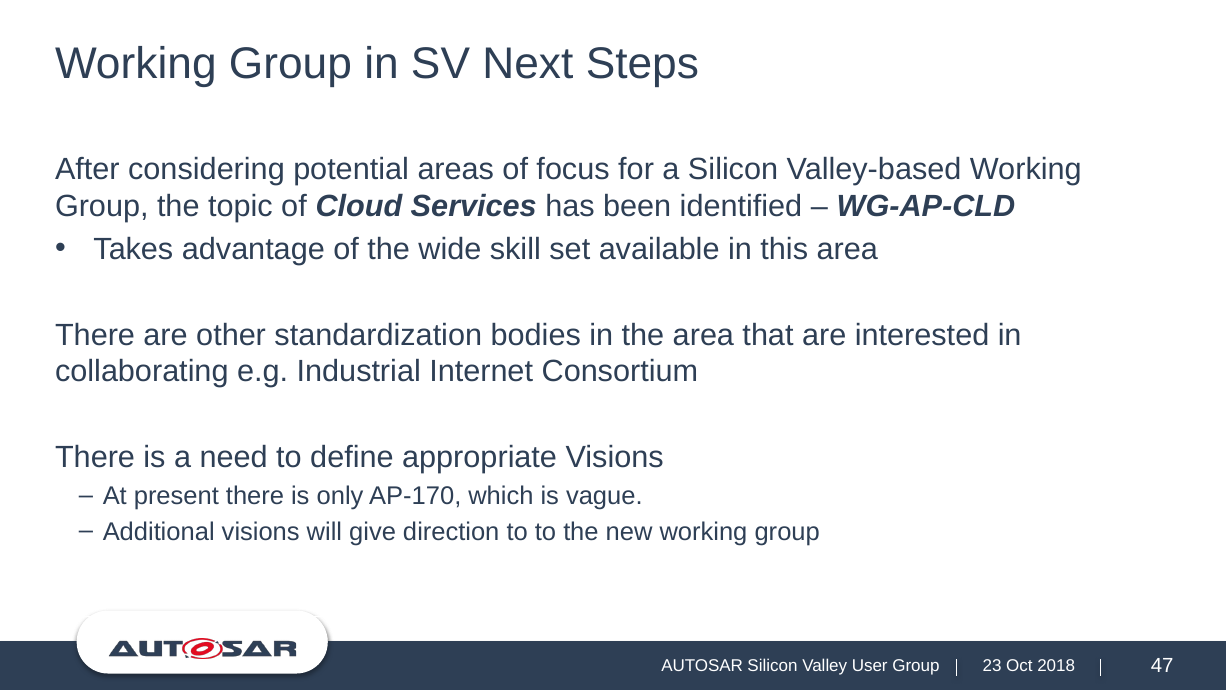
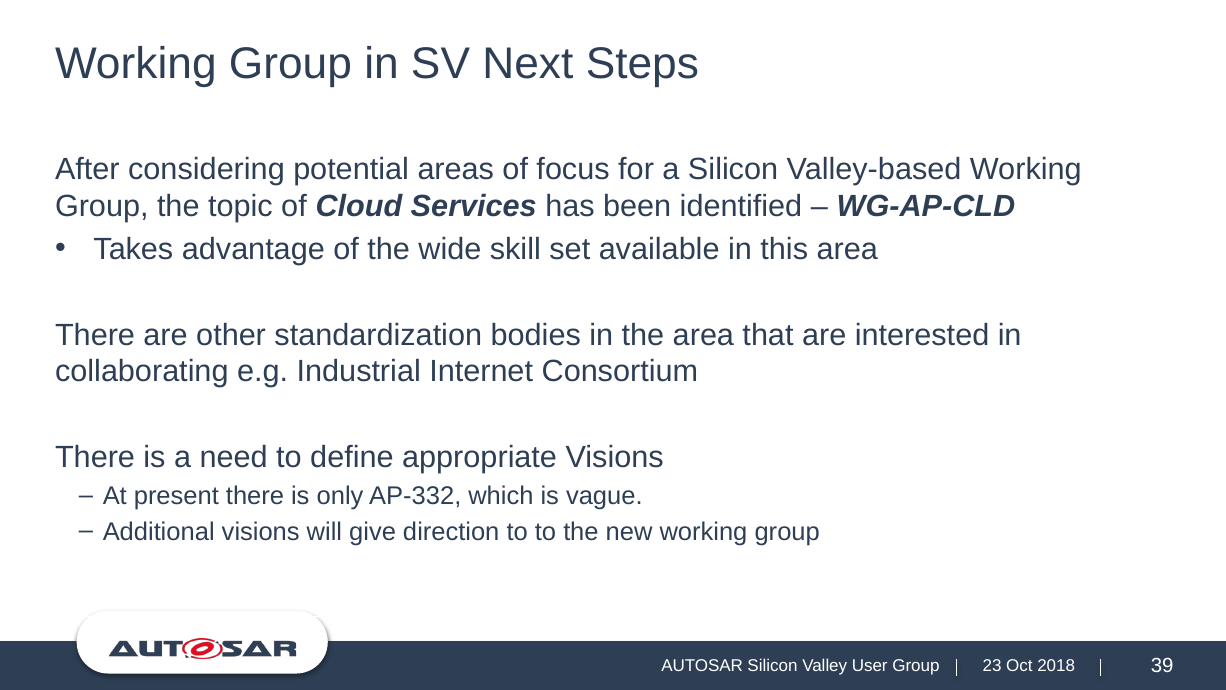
AP-170: AP-170 -> AP-332
47: 47 -> 39
